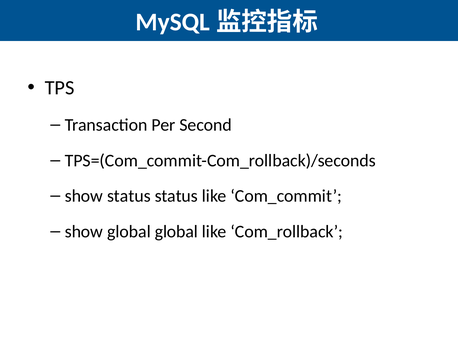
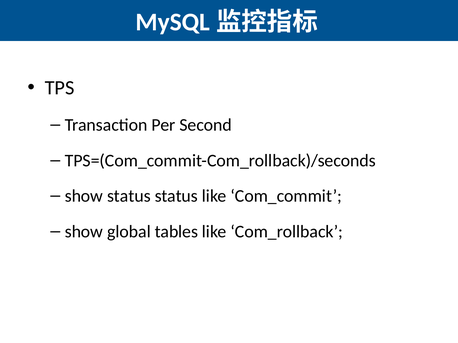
global global: global -> tables
